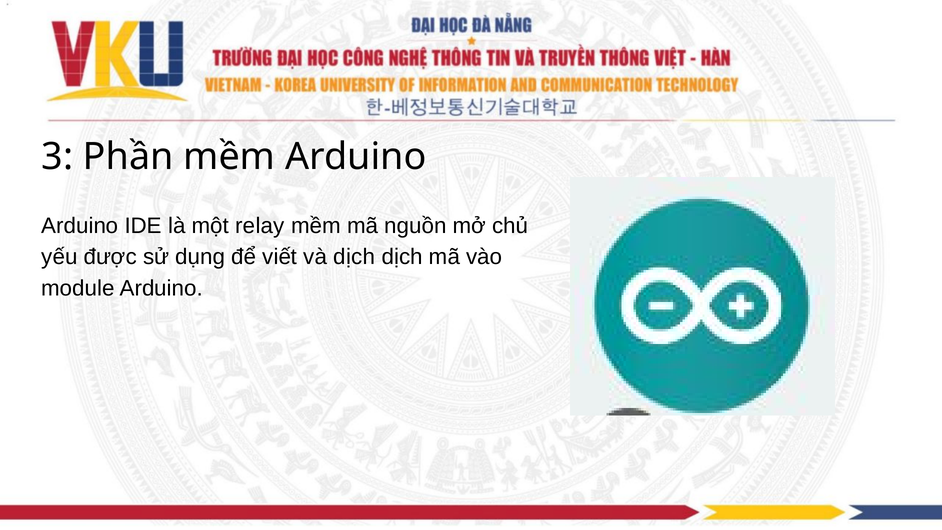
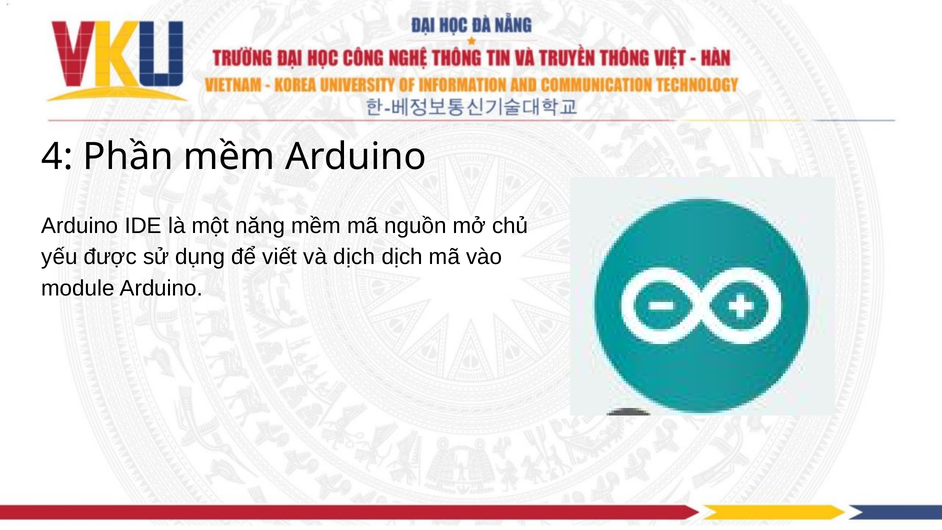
3: 3 -> 4
relay: relay -> năng
